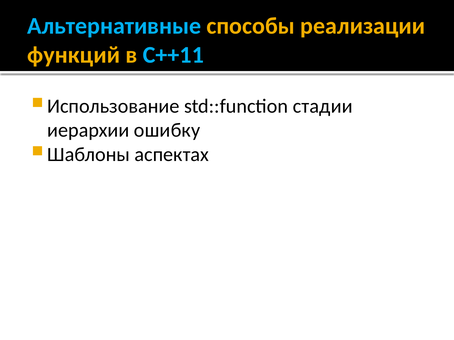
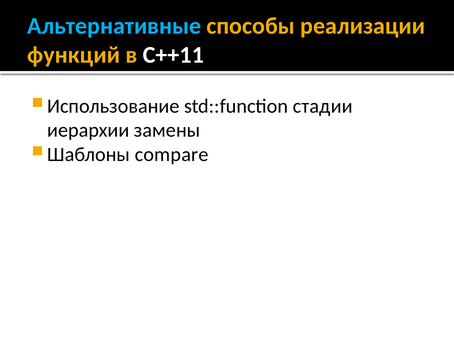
C++11 colour: light blue -> white
ошибку: ошибку -> замены
аспектах: аспектах -> compare
